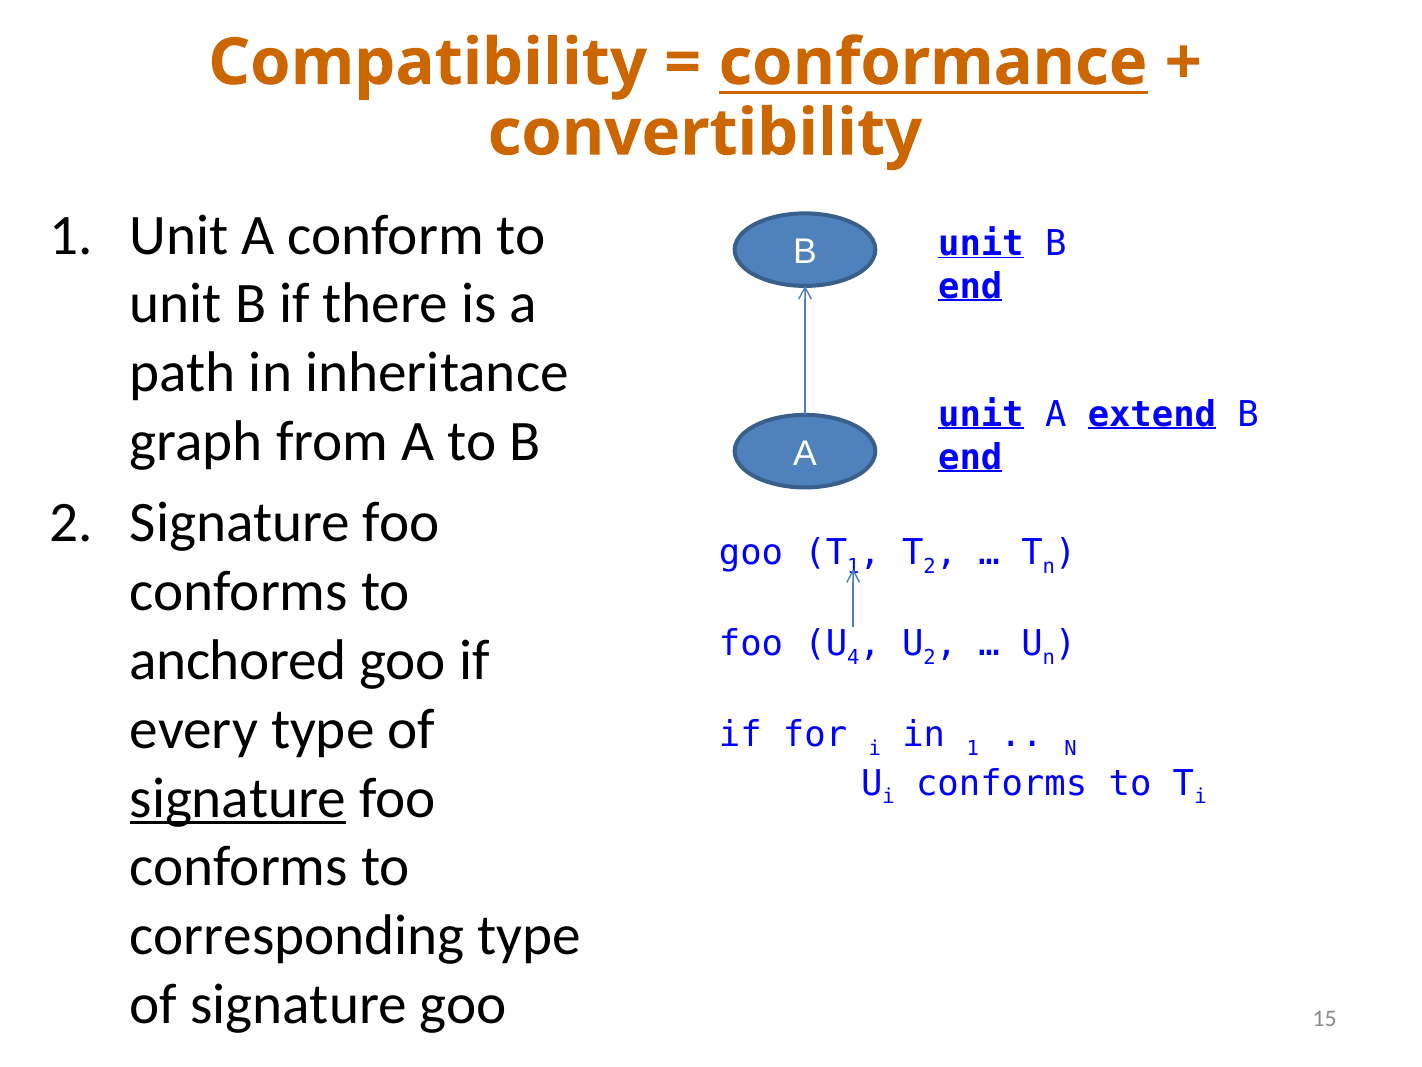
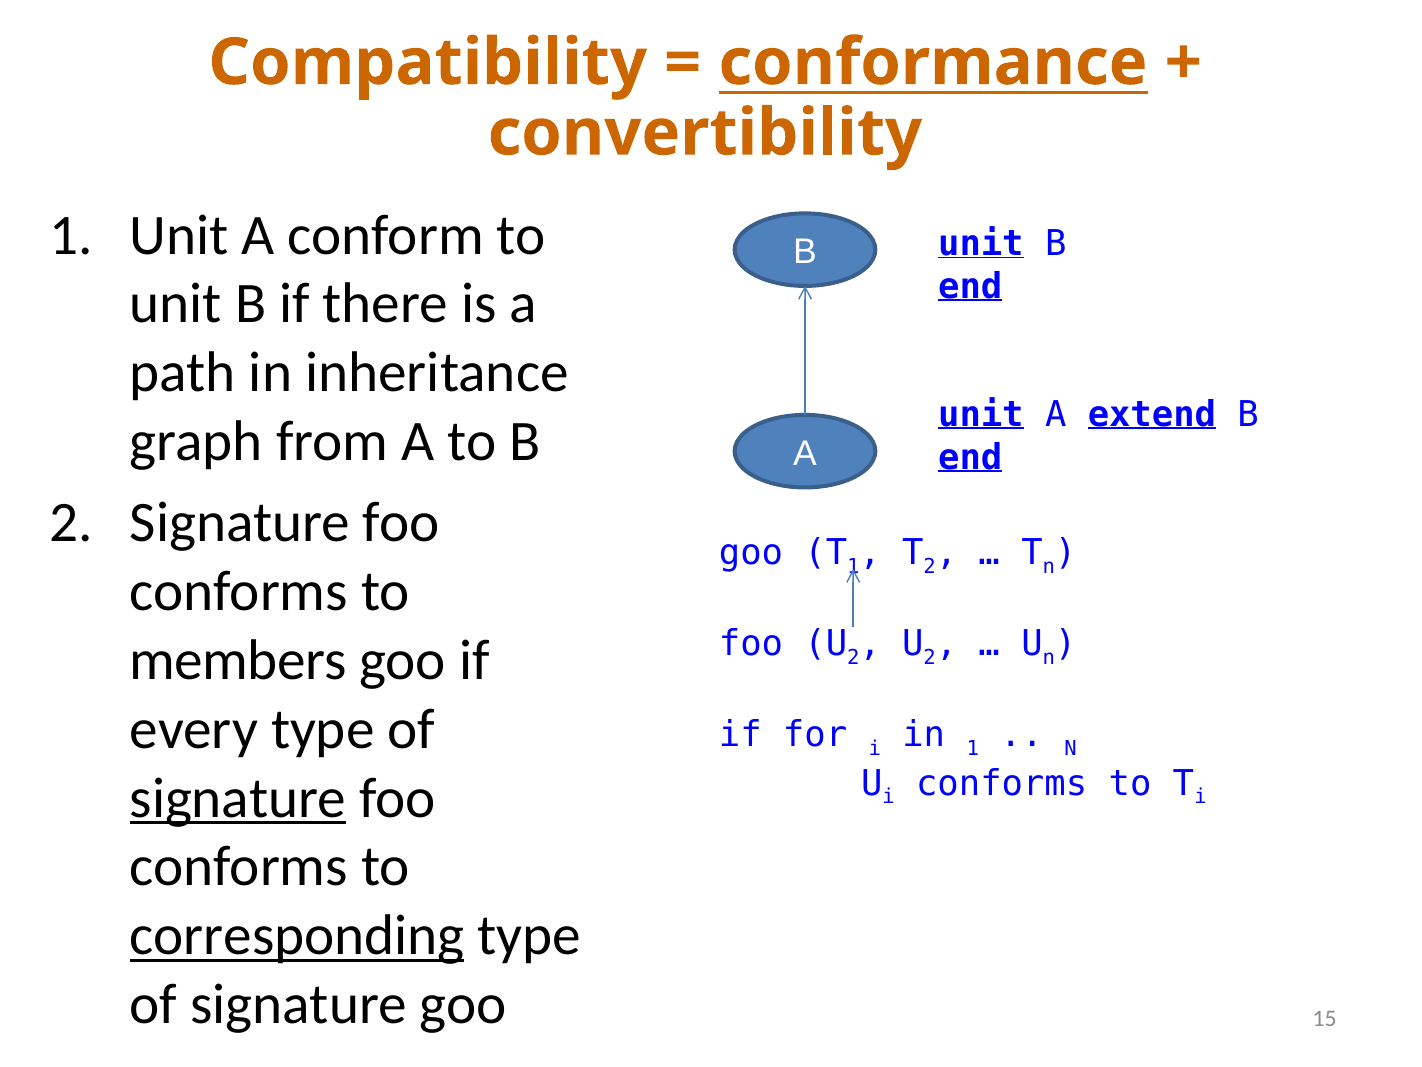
4 at (853, 657): 4 -> 2
anchored: anchored -> members
corresponding underline: none -> present
